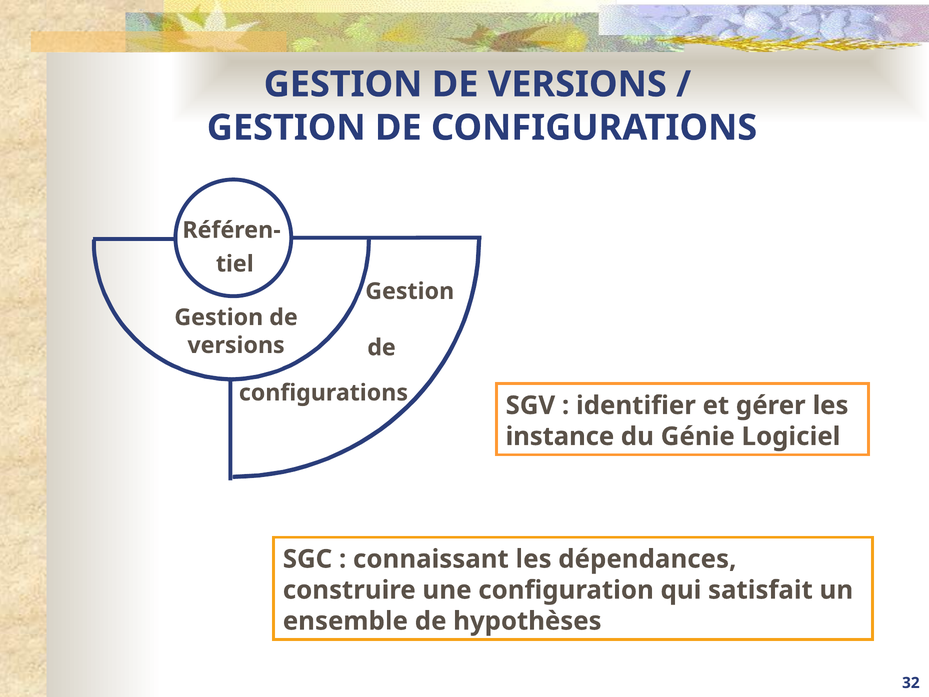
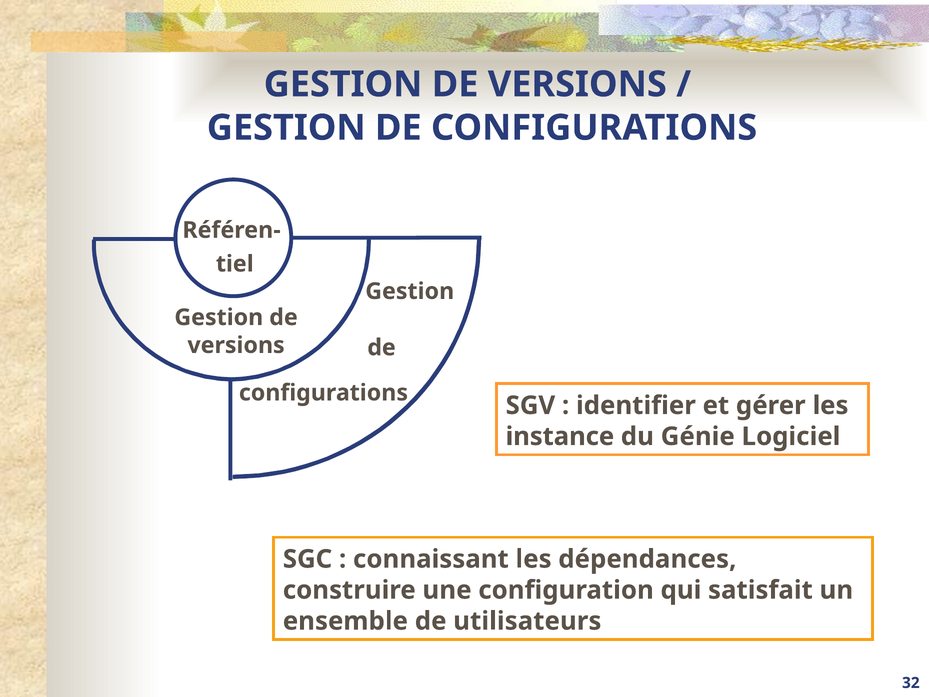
hypothèses: hypothèses -> utilisateurs
